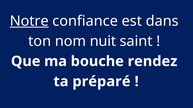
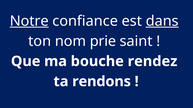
dans underline: none -> present
nuit: nuit -> prie
préparé: préparé -> rendons
